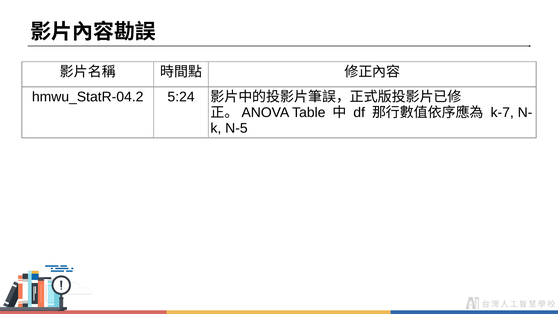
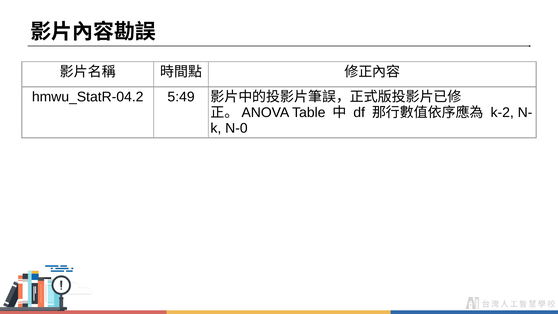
5:24: 5:24 -> 5:49
k-7: k-7 -> k-2
N-5: N-5 -> N-0
